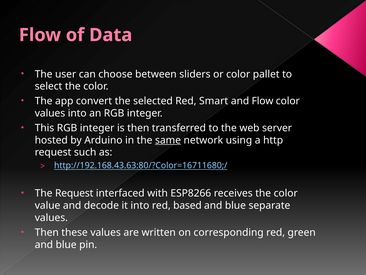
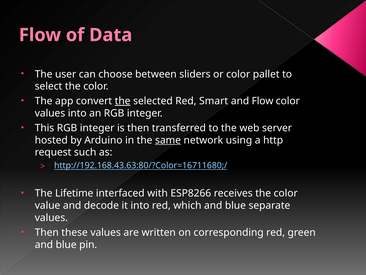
the at (123, 101) underline: none -> present
The Request: Request -> Lifetime
based: based -> which
